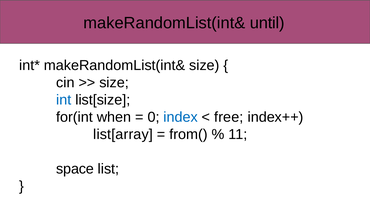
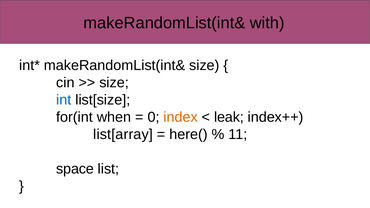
until: until -> with
index colour: blue -> orange
free: free -> leak
from(: from( -> here(
